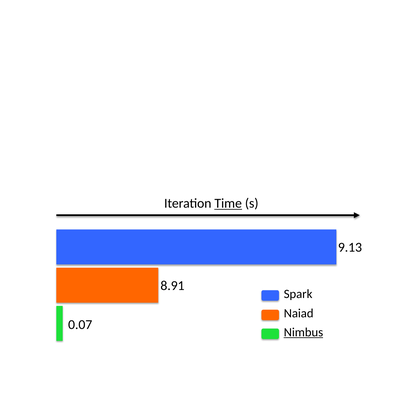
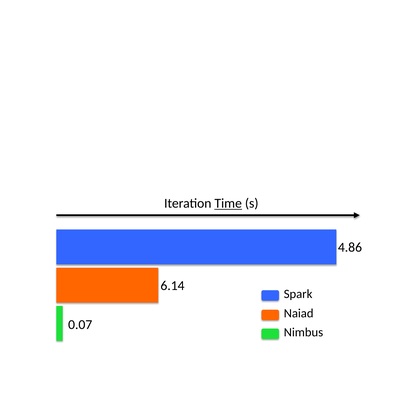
9.13: 9.13 -> 4.86
8.91: 8.91 -> 6.14
Nimbus underline: present -> none
